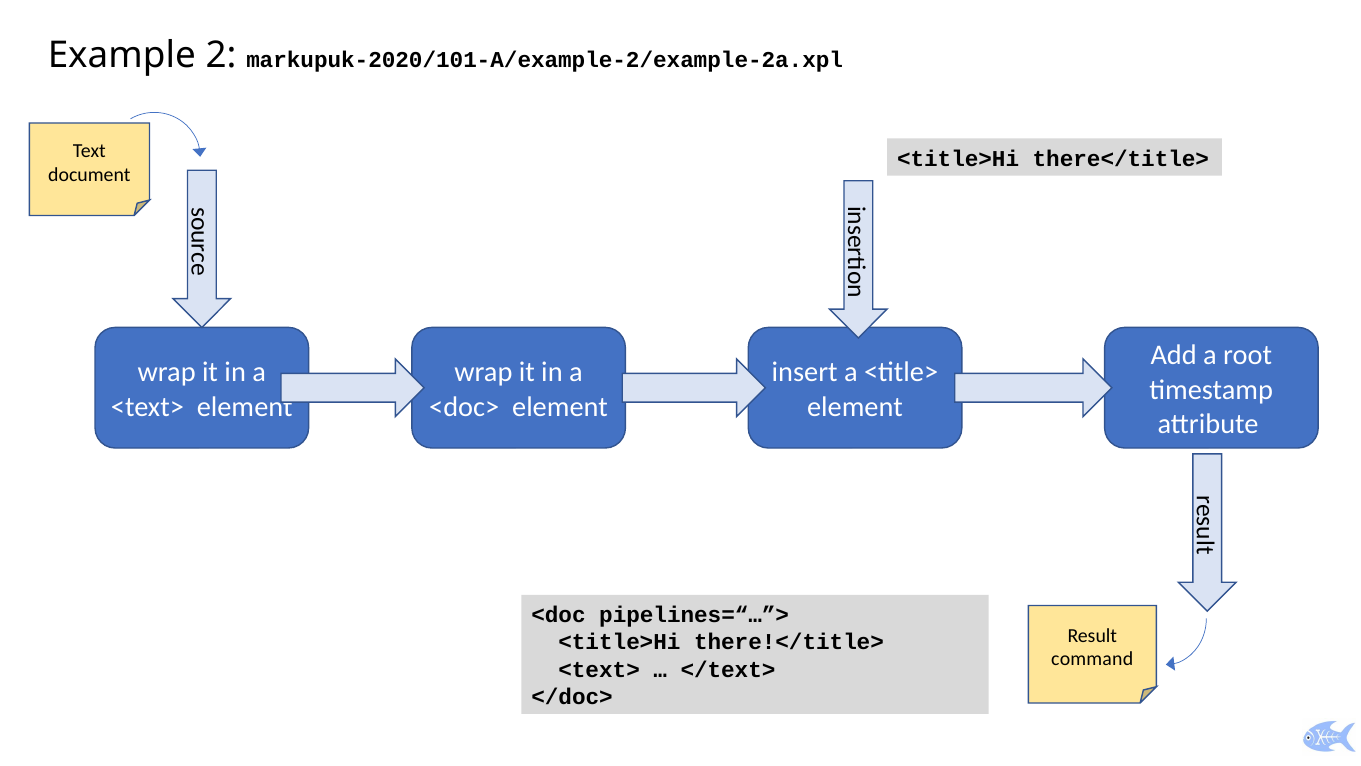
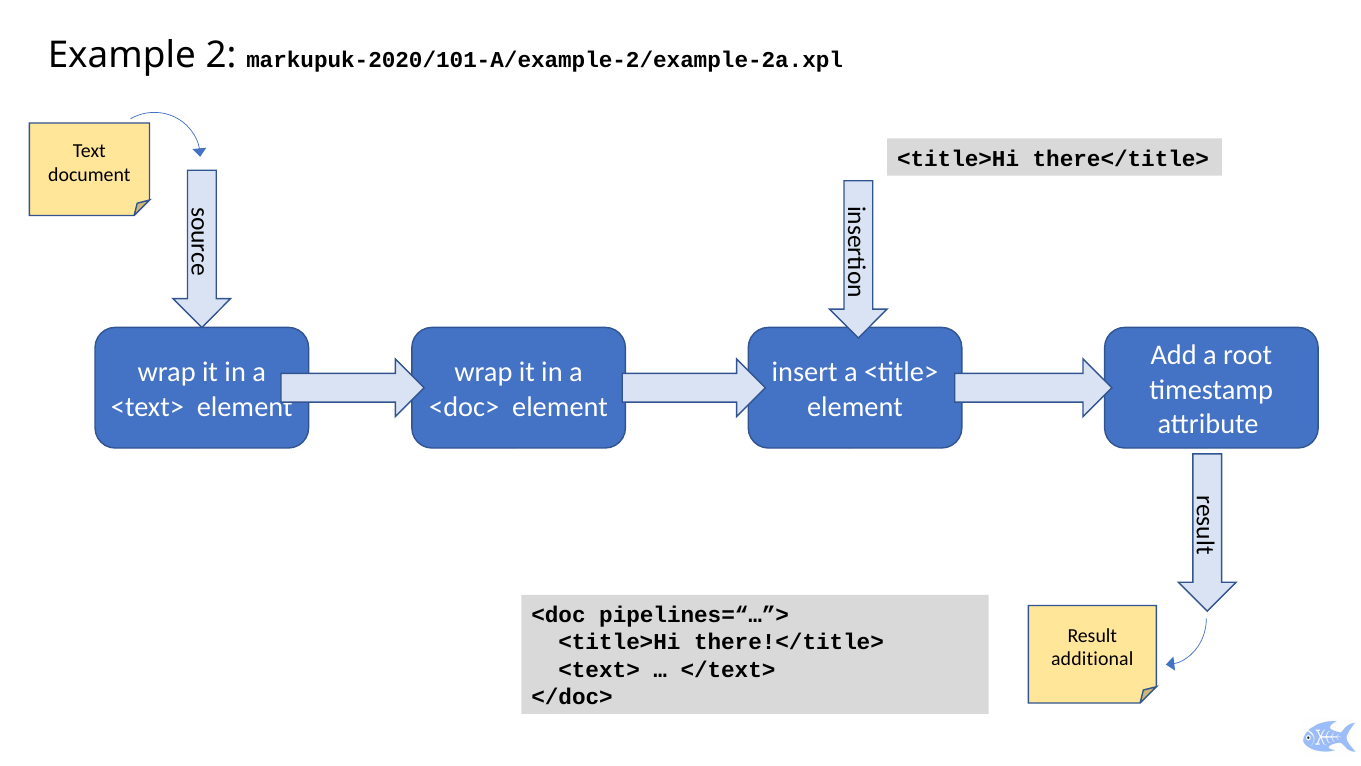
command: command -> additional
